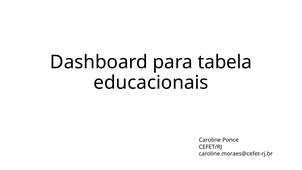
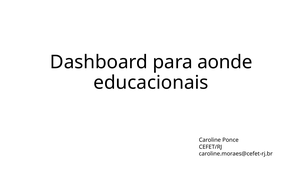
tabela: tabela -> aonde
